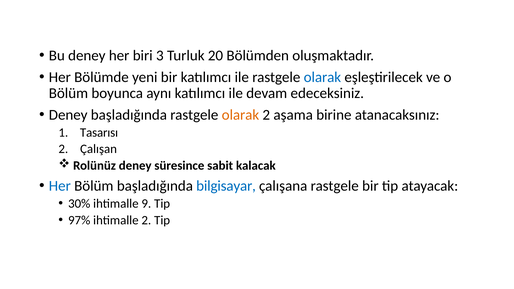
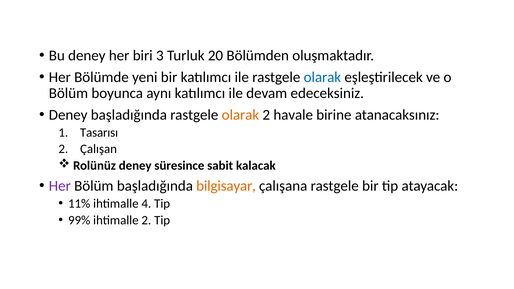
aşama: aşama -> havale
Her at (60, 186) colour: blue -> purple
bilgisayar colour: blue -> orange
30%: 30% -> 11%
9: 9 -> 4
97%: 97% -> 99%
